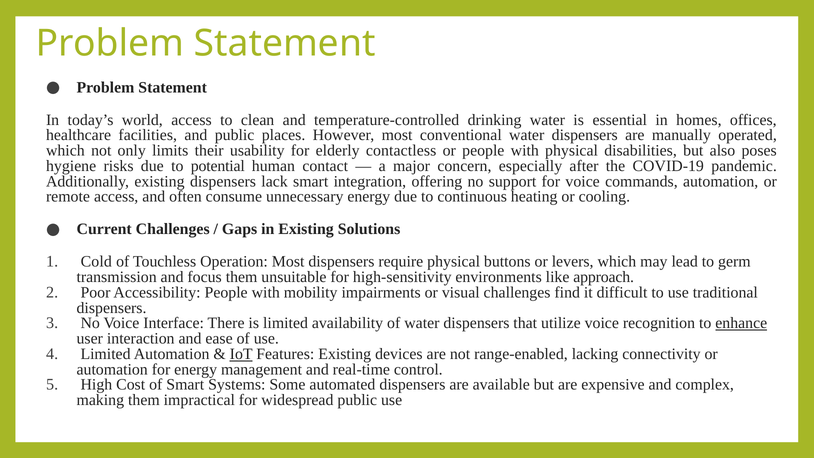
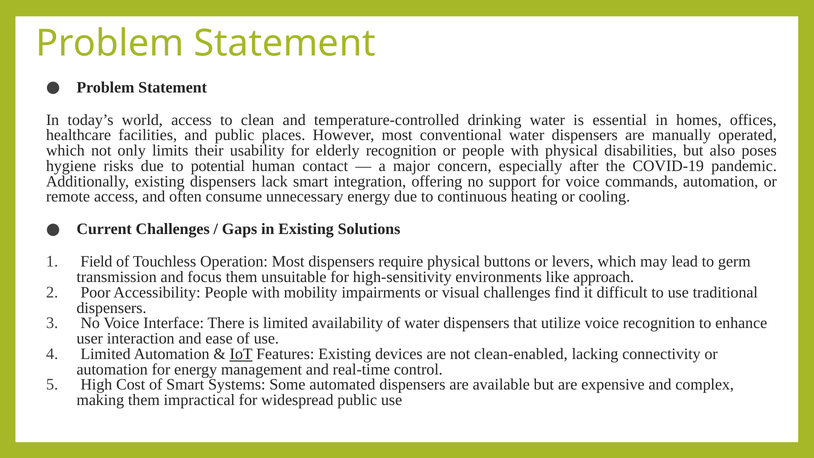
elderly contactless: contactless -> recognition
Cold: Cold -> Field
enhance underline: present -> none
range-enabled: range-enabled -> clean-enabled
